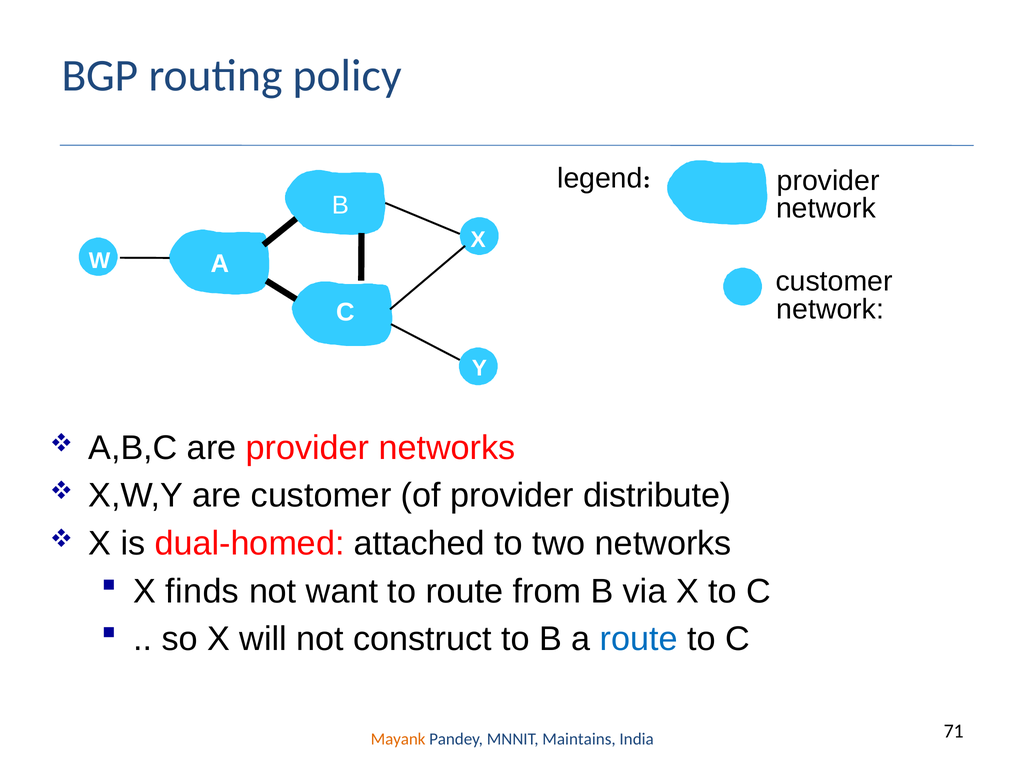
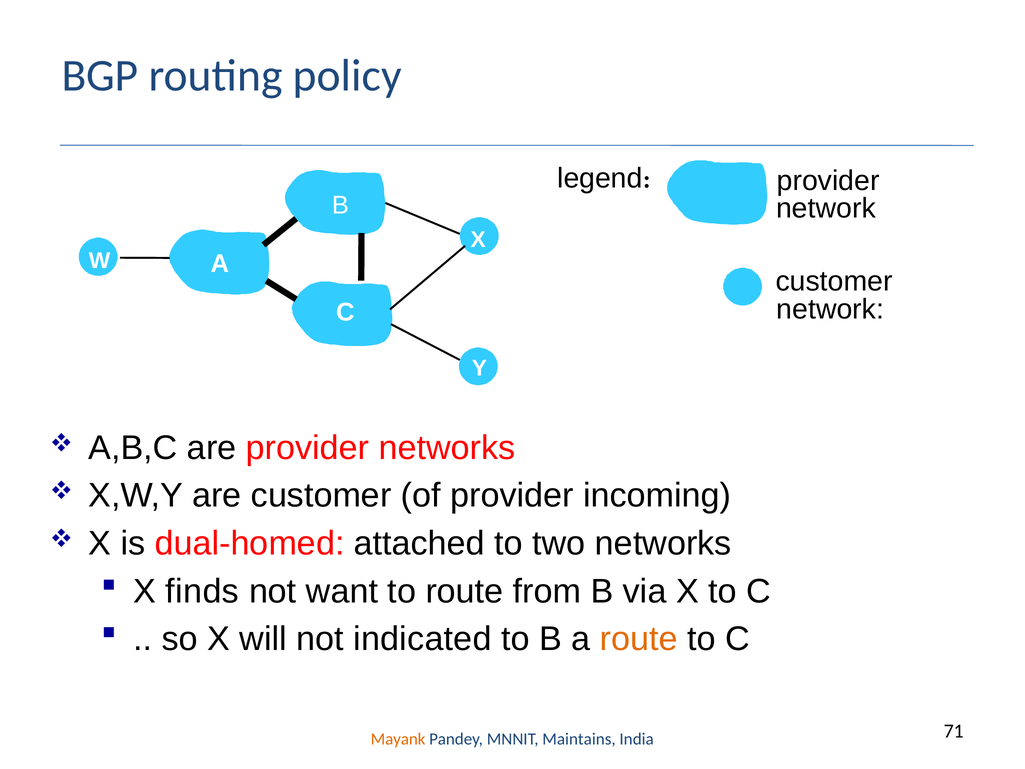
distribute: distribute -> incoming
construct: construct -> indicated
route at (639, 639) colour: blue -> orange
